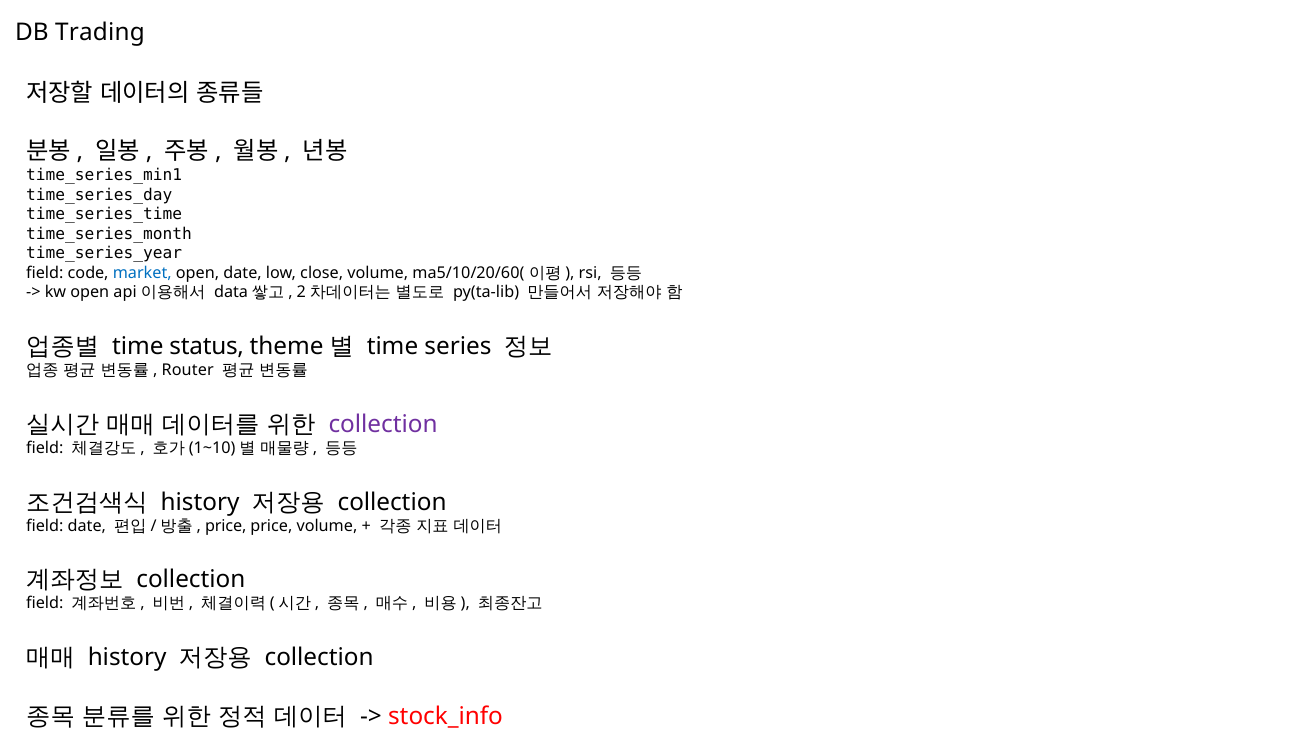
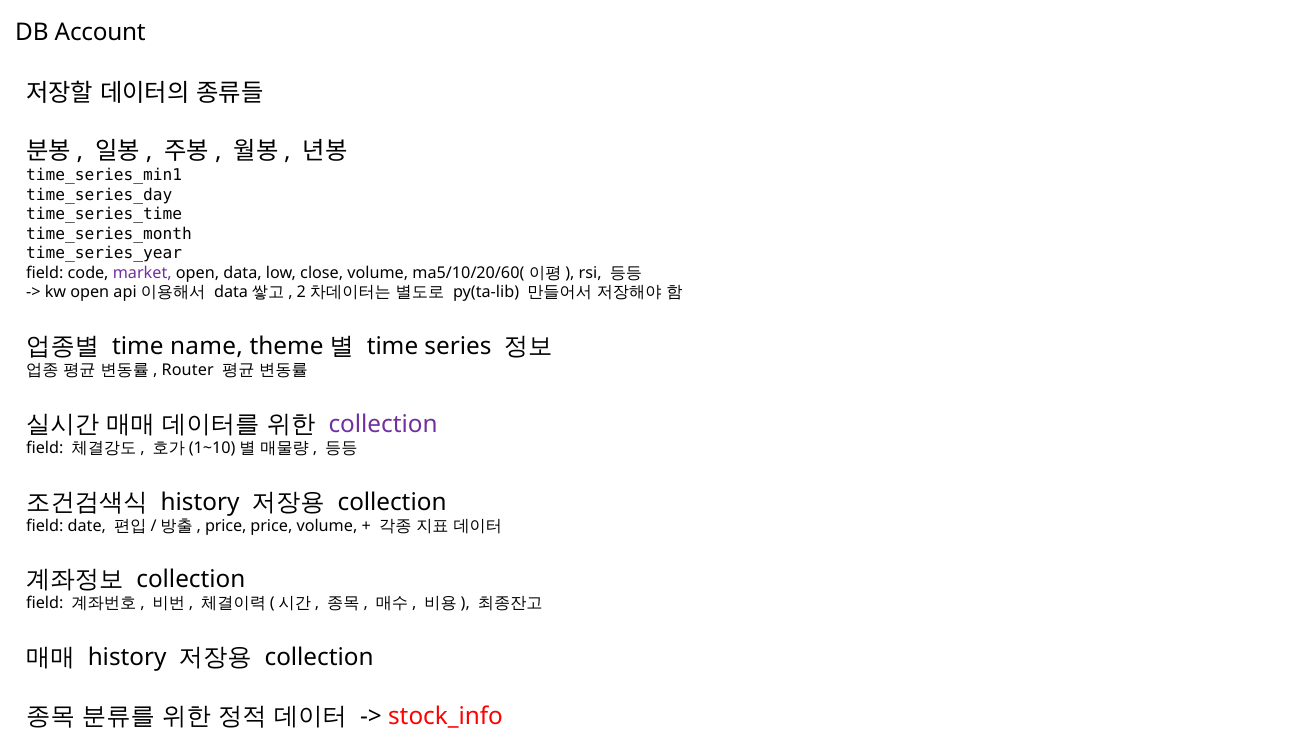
Trading: Trading -> Account
market colour: blue -> purple
open date: date -> data
time status: status -> name
